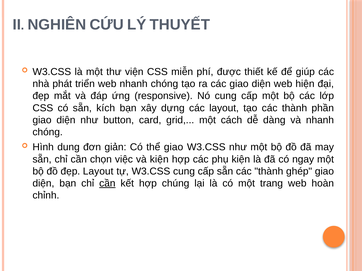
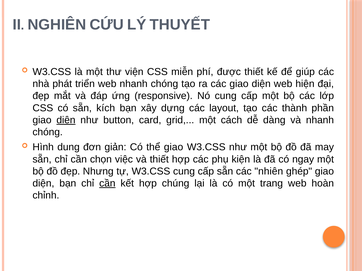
diện at (66, 120) underline: none -> present
và kiện: kiện -> thiết
đẹp Layout: Layout -> Nhưng
sẵn các thành: thành -> nhiên
